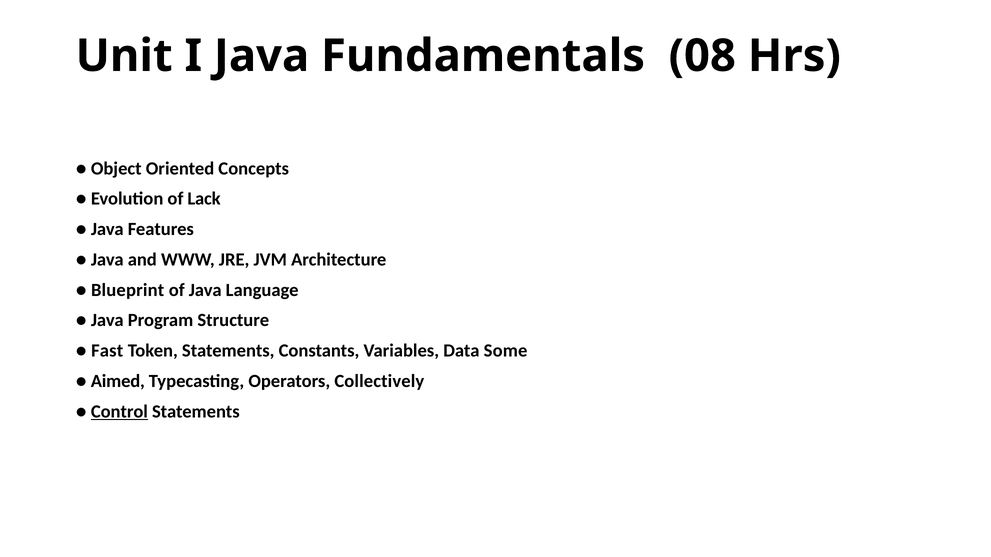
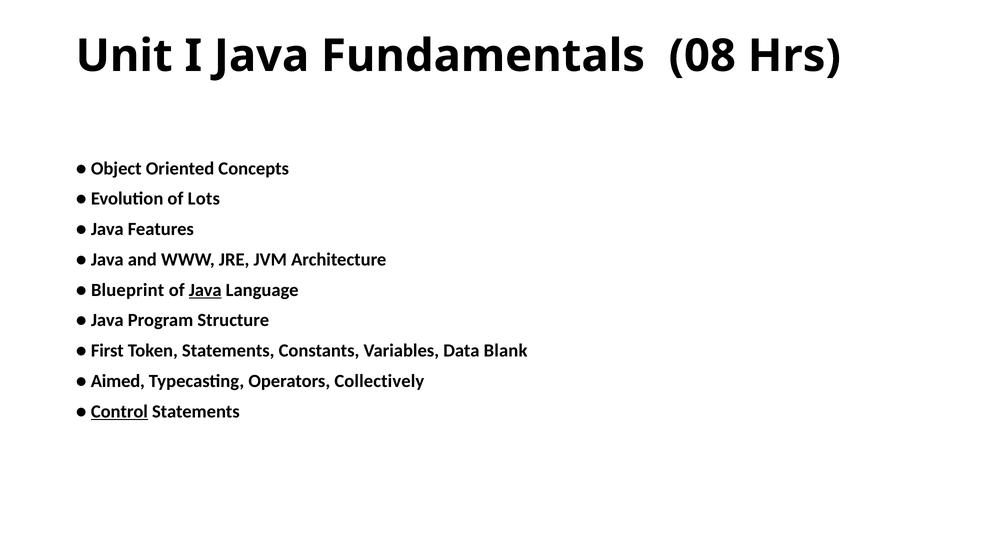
Lack: Lack -> Lots
Java at (205, 290) underline: none -> present
Fast: Fast -> First
Some: Some -> Blank
